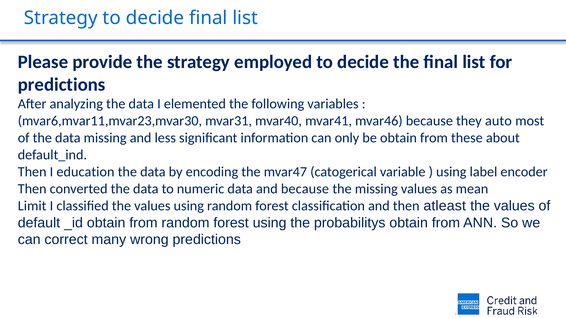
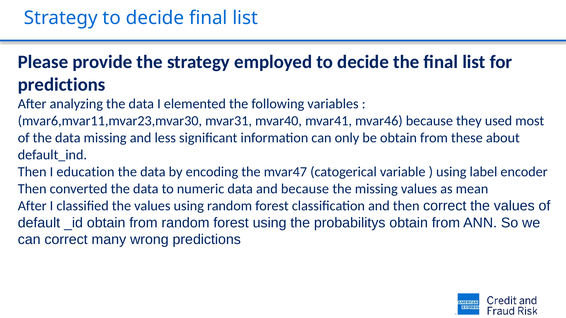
auto: auto -> used
Limit at (32, 206): Limit -> After
then atleast: atleast -> correct
